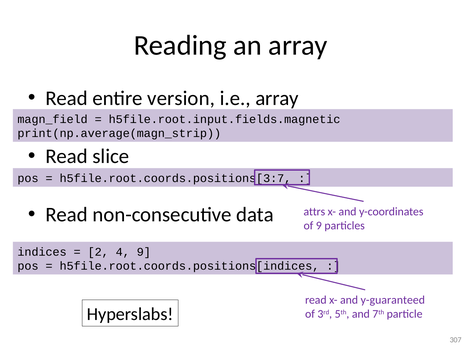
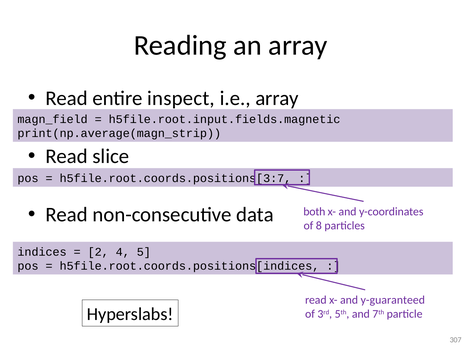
version: version -> inspect
attrs: attrs -> both
of 9: 9 -> 8
4 9: 9 -> 5
